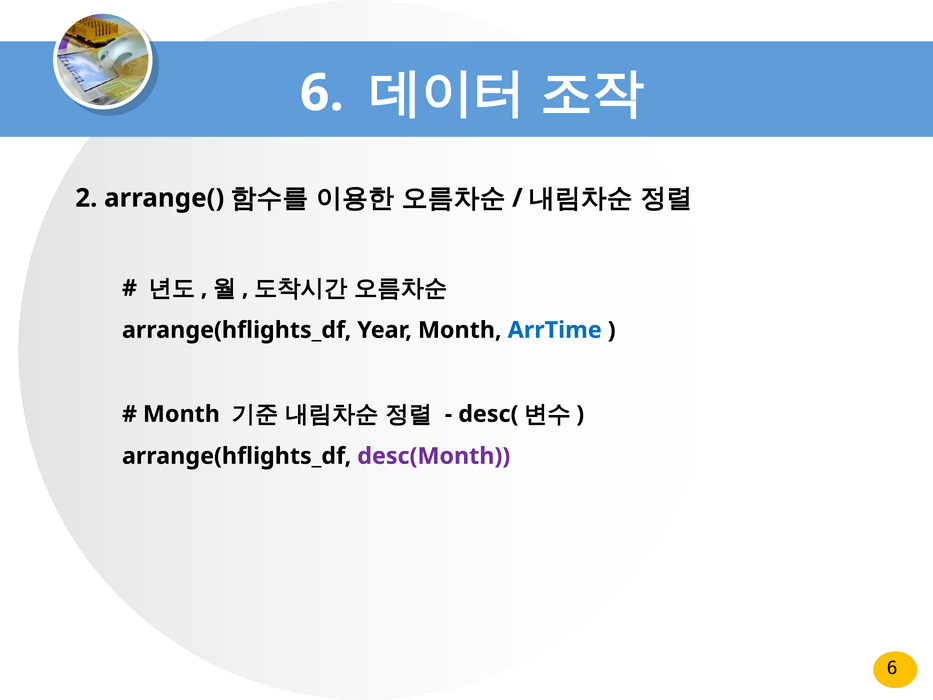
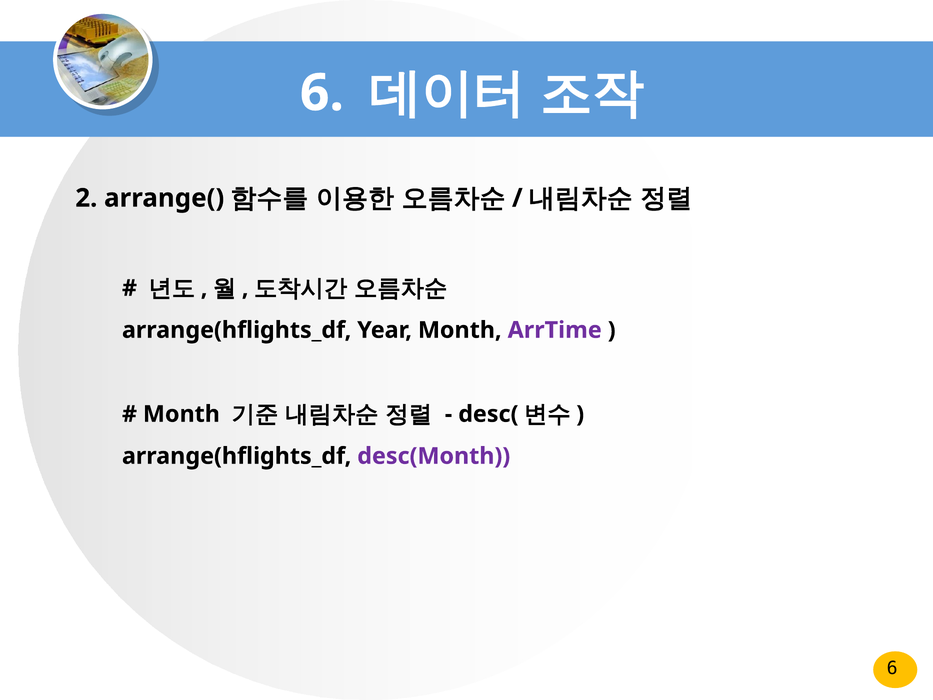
ArrTime colour: blue -> purple
